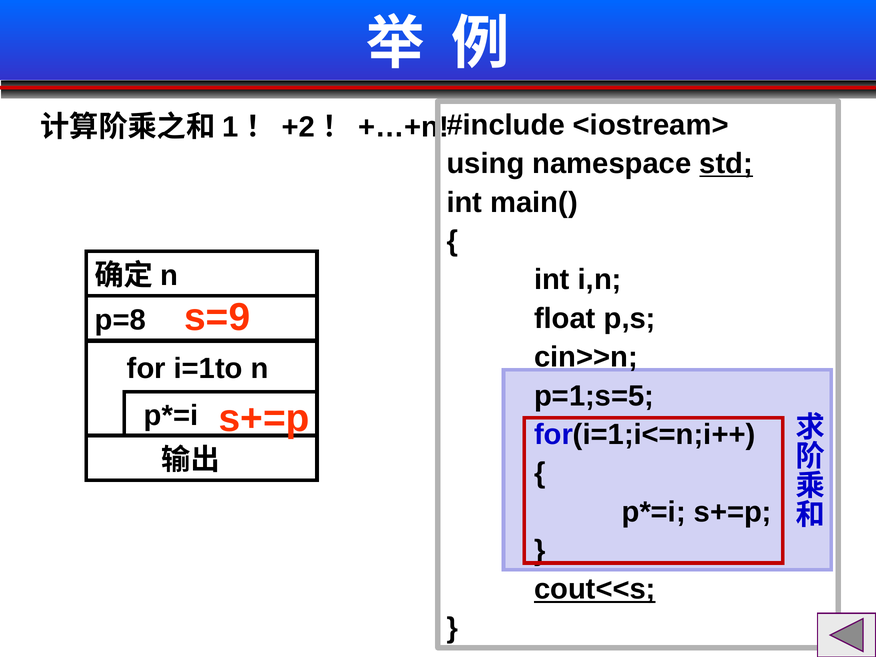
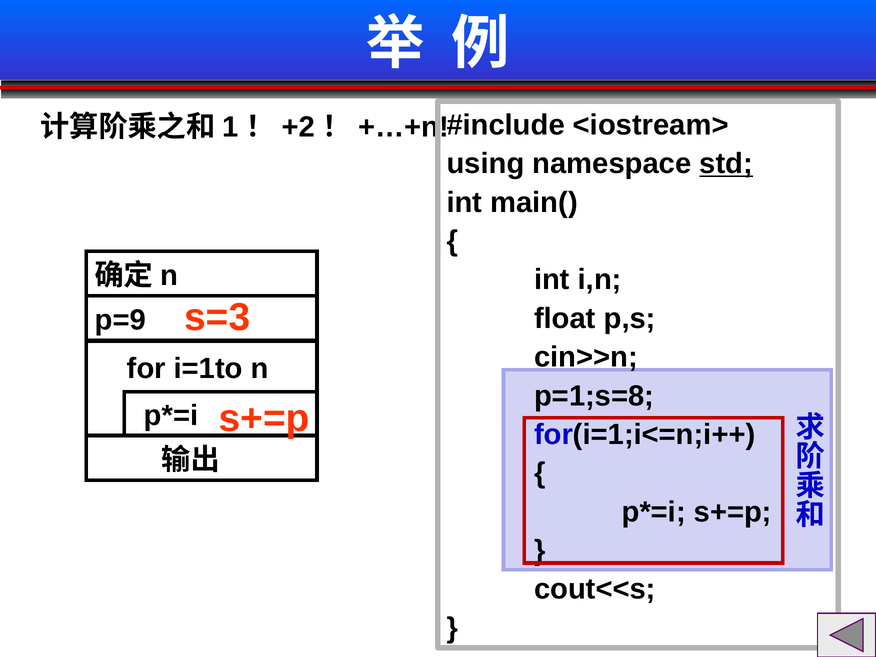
s=9: s=9 -> s=3
p=8: p=8 -> p=9
p=1;s=5: p=1;s=5 -> p=1;s=8
cout<<s underline: present -> none
